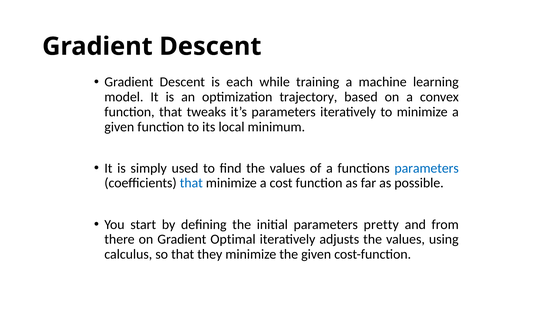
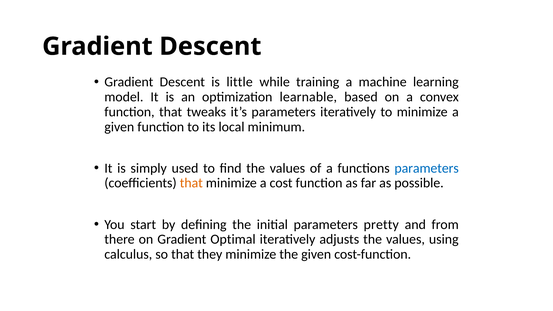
each: each -> little
trajectory: trajectory -> learnable
that at (191, 183) colour: blue -> orange
